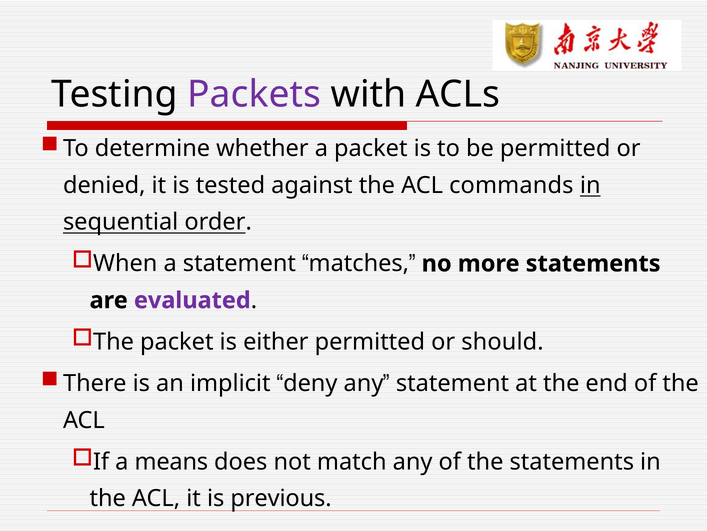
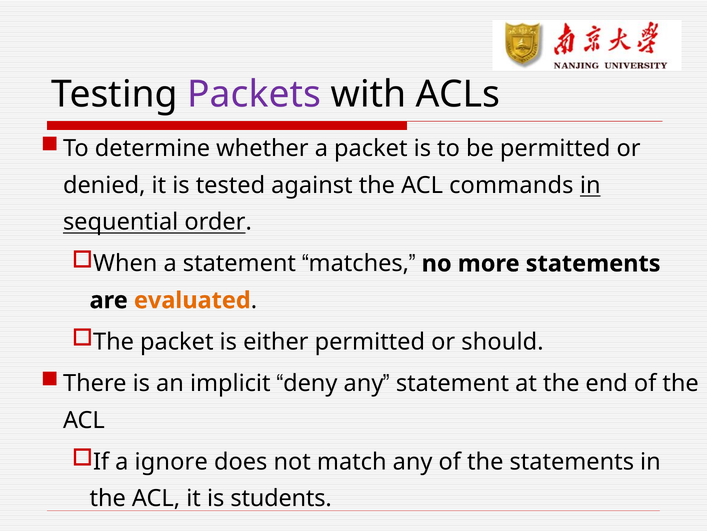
evaluated colour: purple -> orange
means: means -> ignore
previous: previous -> students
